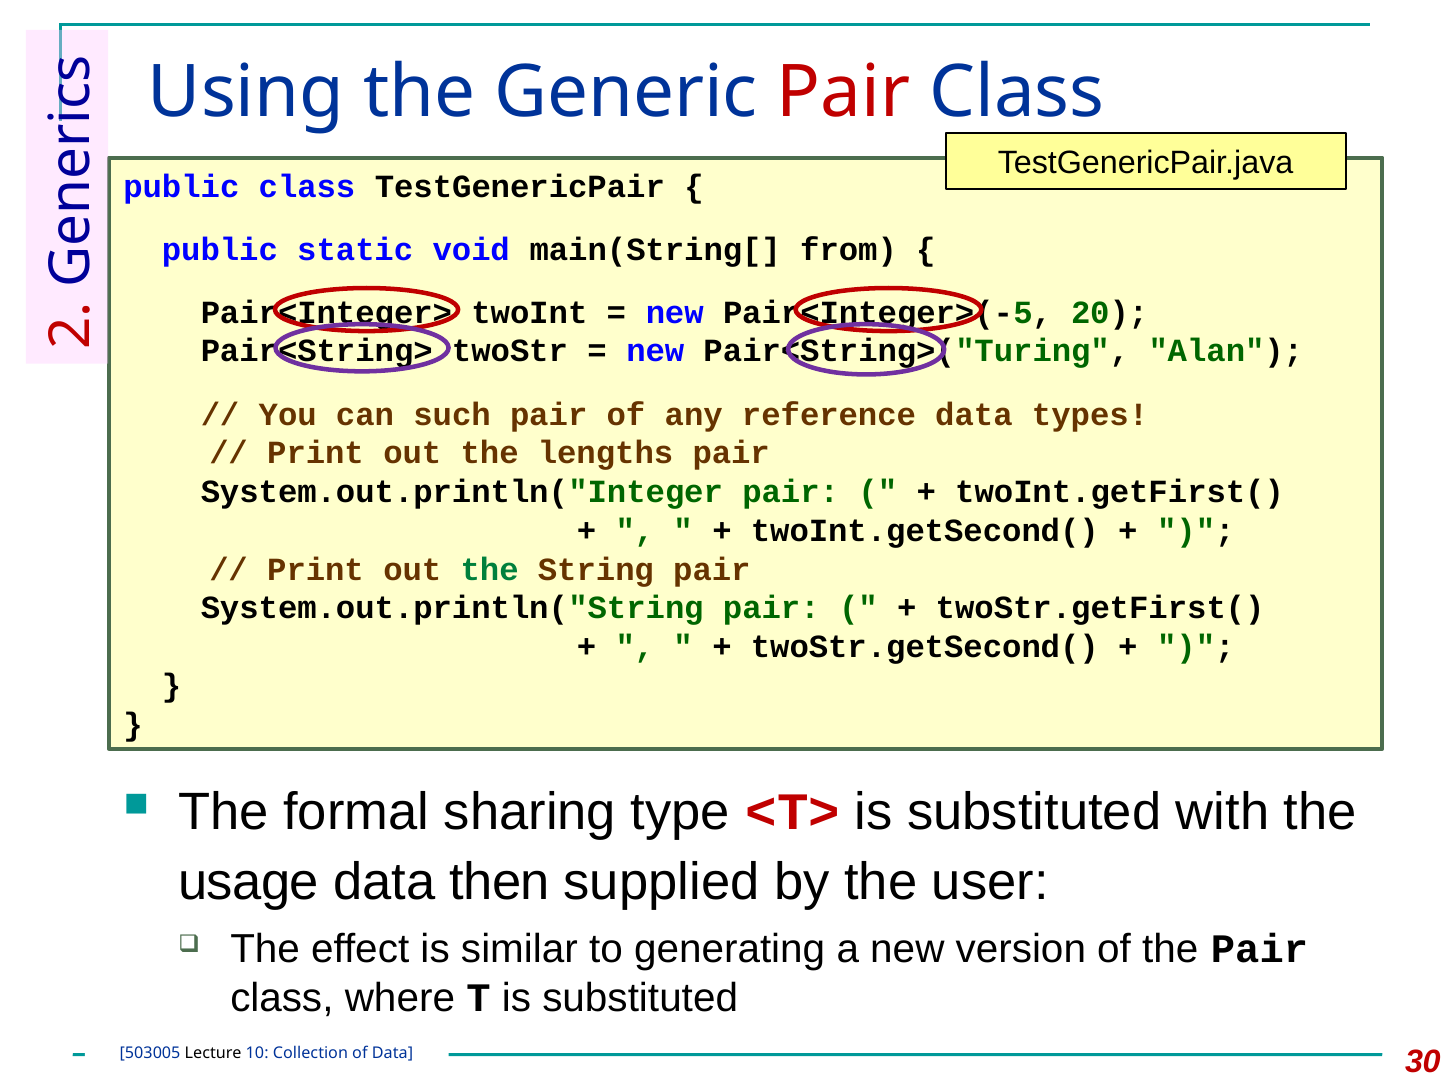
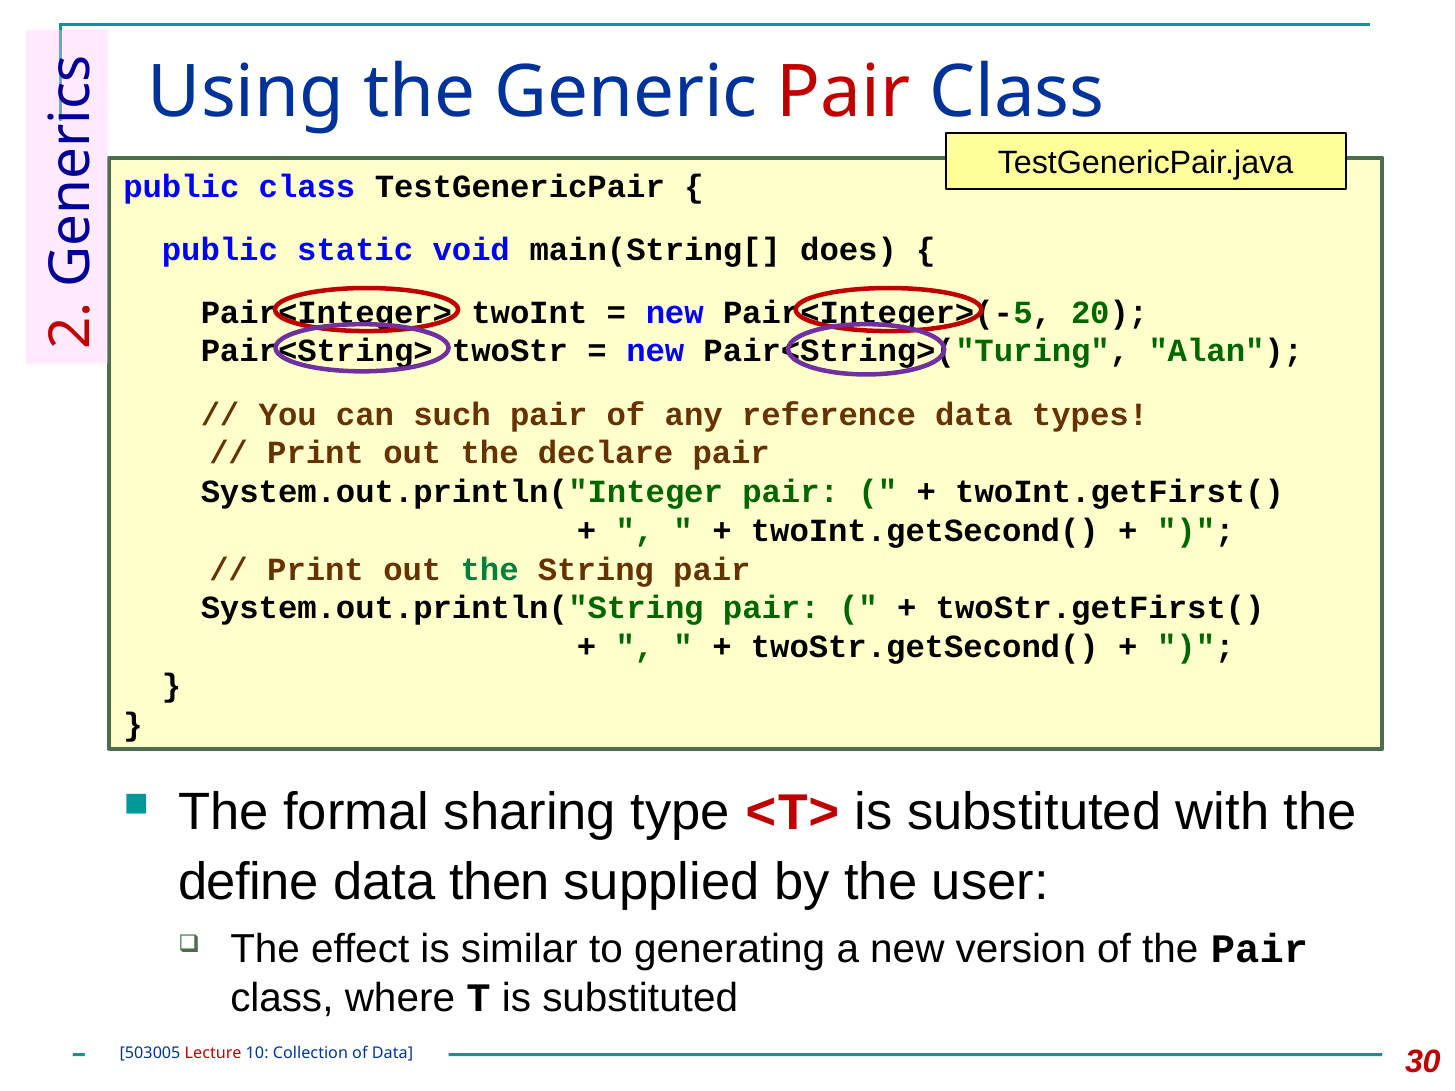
from: from -> does
lengths: lengths -> declare
usage: usage -> define
Lecture colour: black -> red
